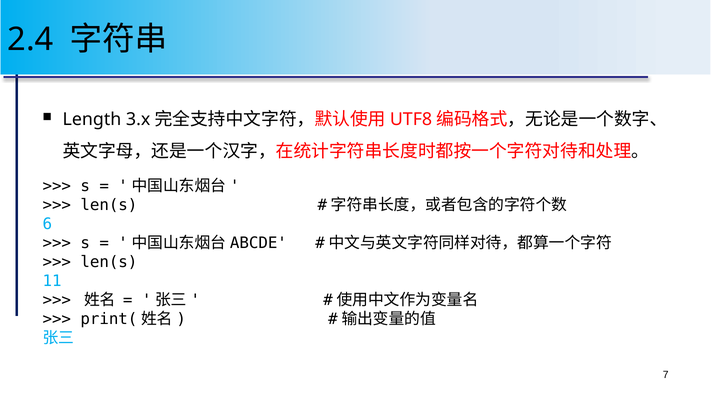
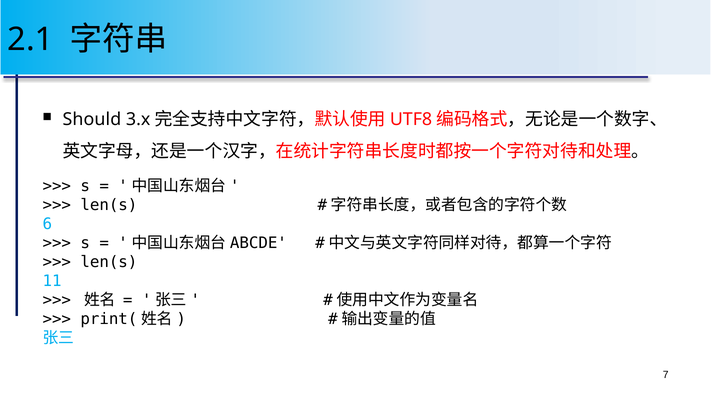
2.4: 2.4 -> 2.1
Length: Length -> Should
